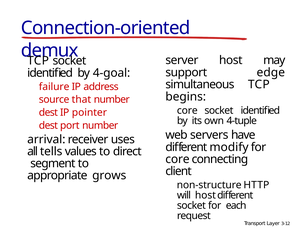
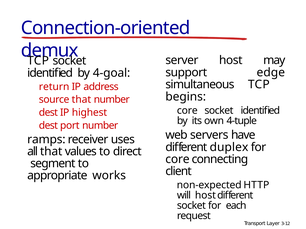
failure: failure -> return
pointer: pointer -> highest
arrival: arrival -> ramps
modify: modify -> duplex
all tells: tells -> that
grows: grows -> works
non-structure: non-structure -> non-expected
